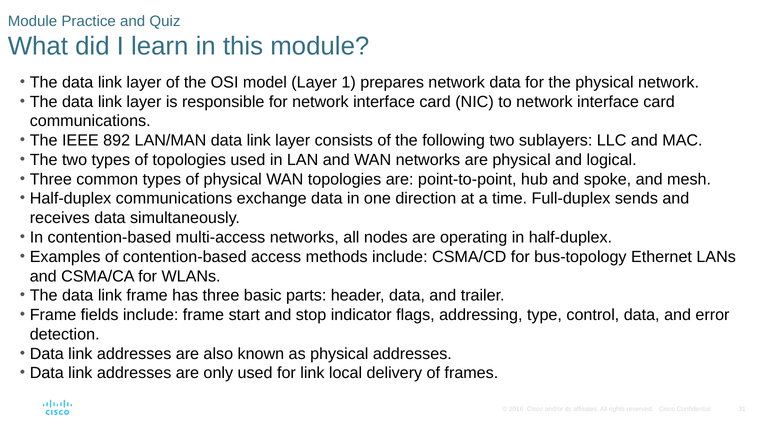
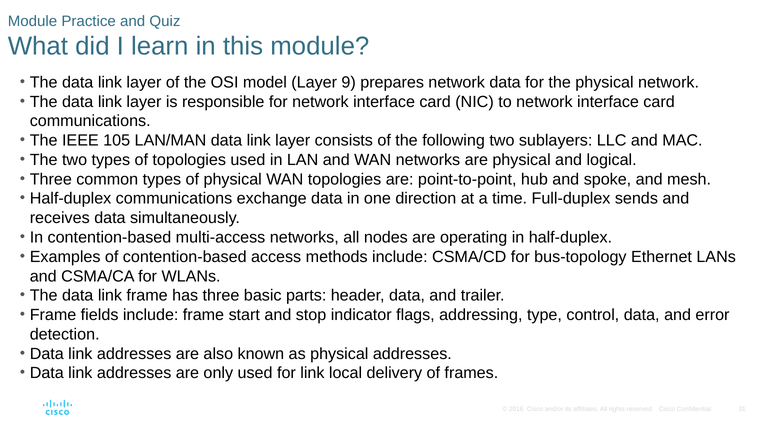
1: 1 -> 9
892: 892 -> 105
